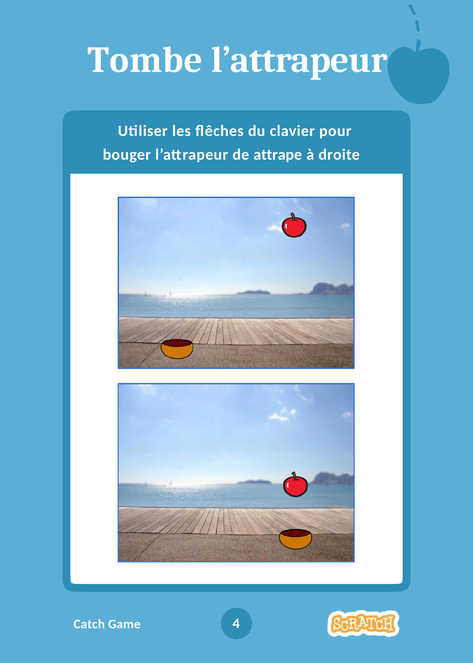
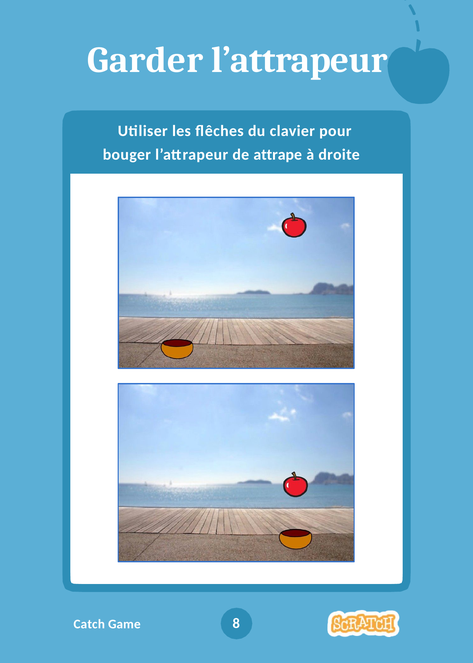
Tombe: Tombe -> Garder
4: 4 -> 8
